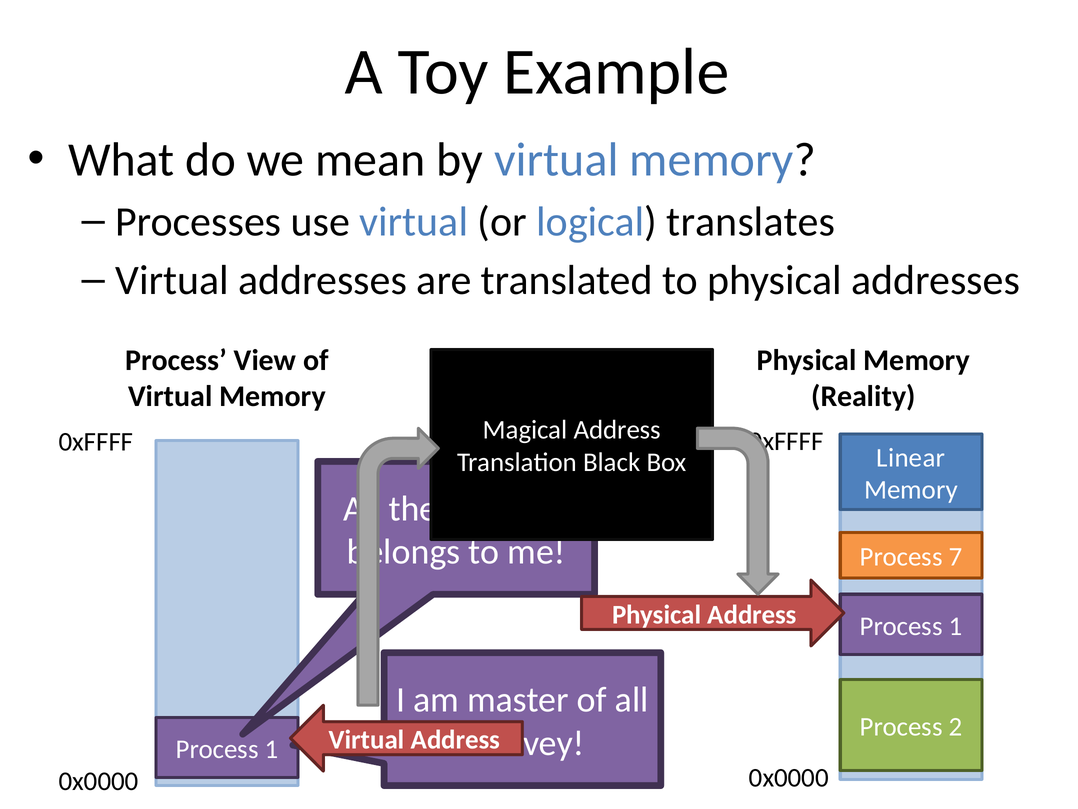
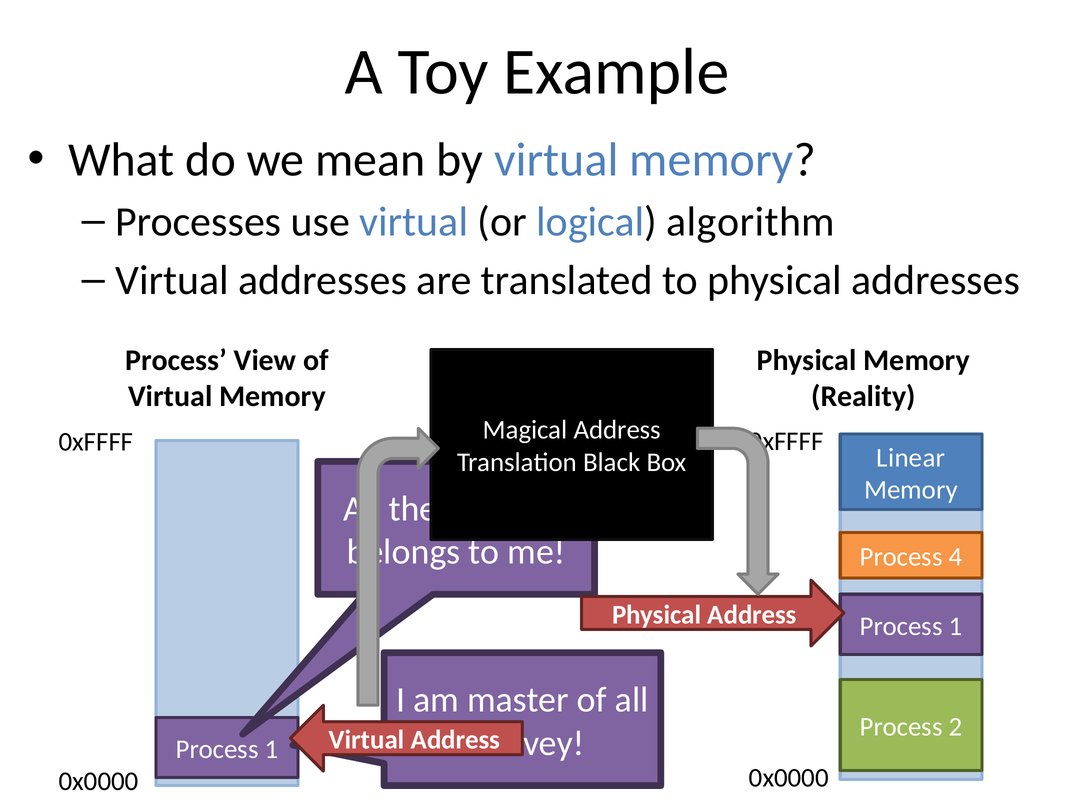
translates: translates -> algorithm
7: 7 -> 4
